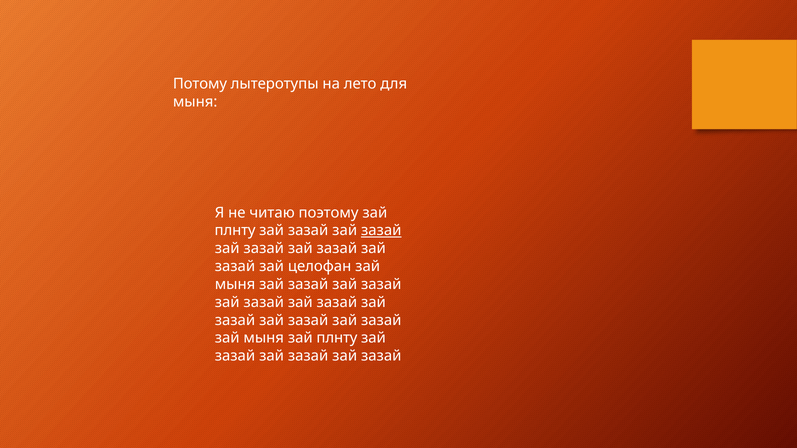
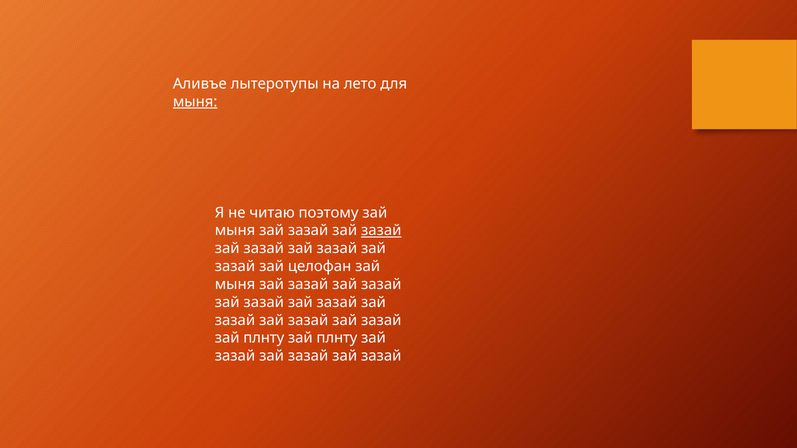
Потому: Потому -> Аливъе
мыня at (195, 102) underline: none -> present
плнту at (235, 231): плнту -> мыня
мыня at (264, 338): мыня -> плнту
